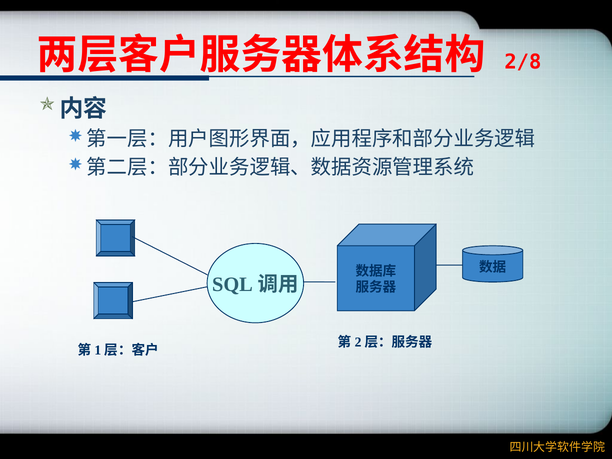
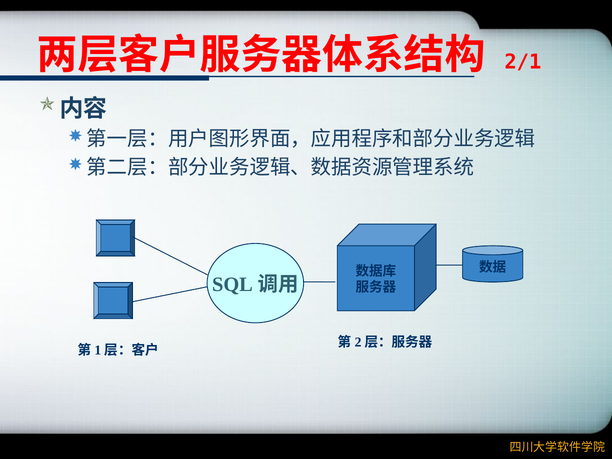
2/8: 2/8 -> 2/1
